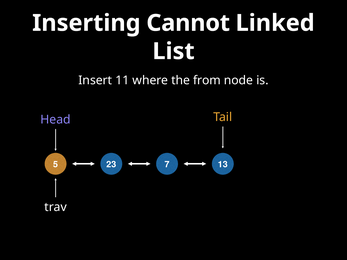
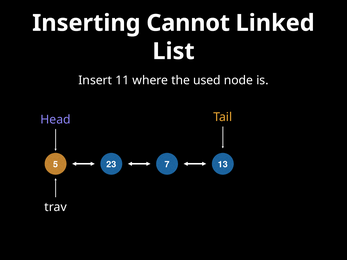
from: from -> used
